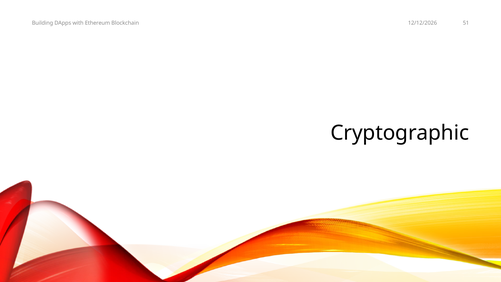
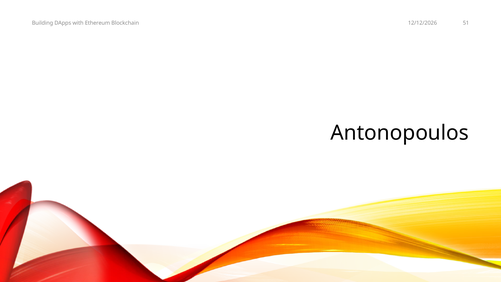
Cryptographic: Cryptographic -> Antonopoulos
